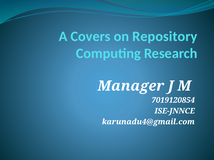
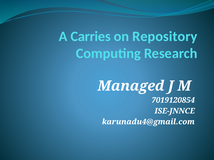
Covers: Covers -> Carries
Manager: Manager -> Managed
